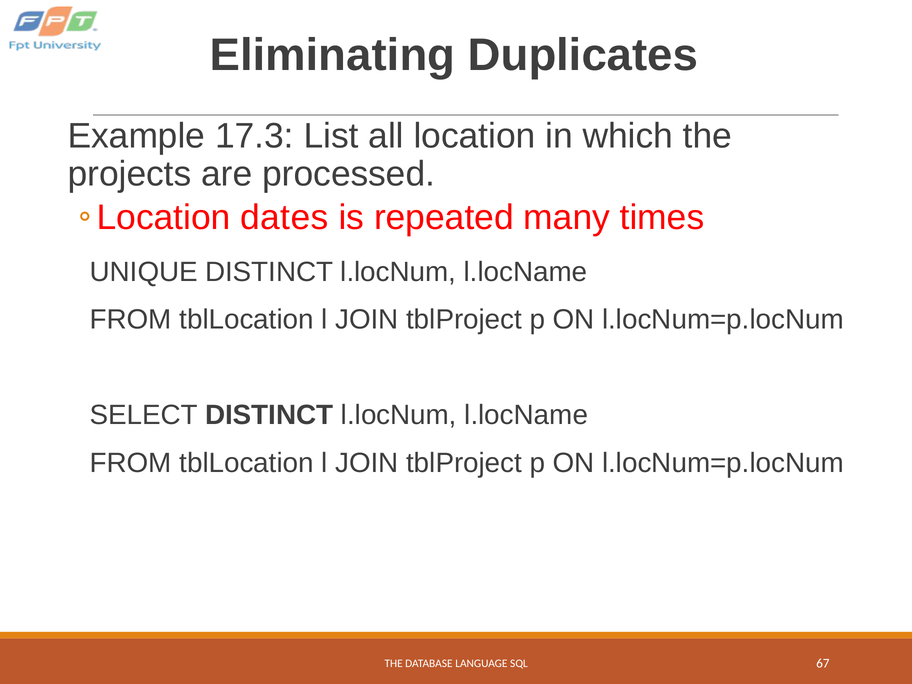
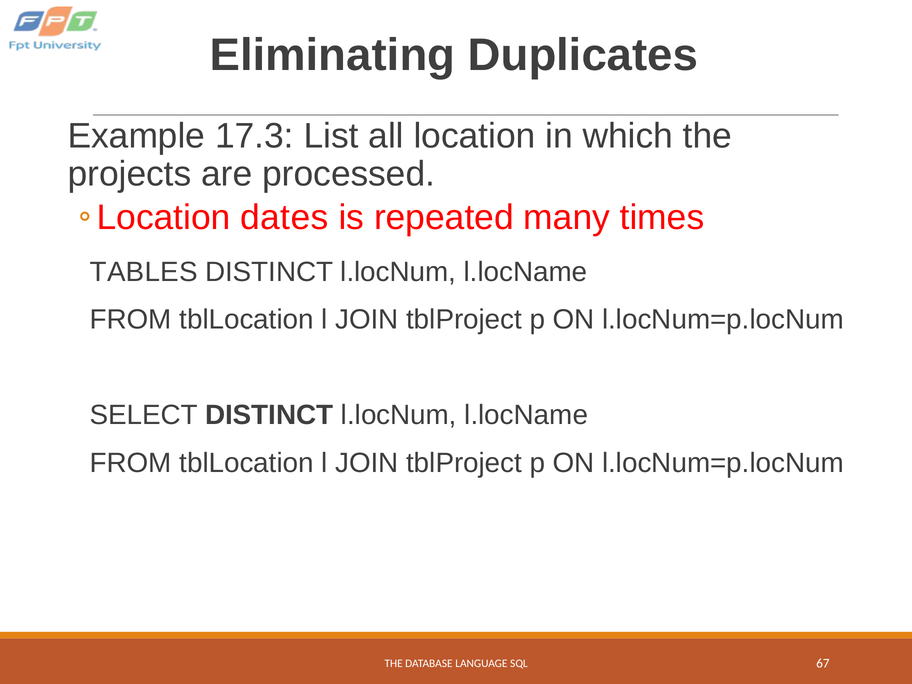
UNIQUE: UNIQUE -> TABLES
